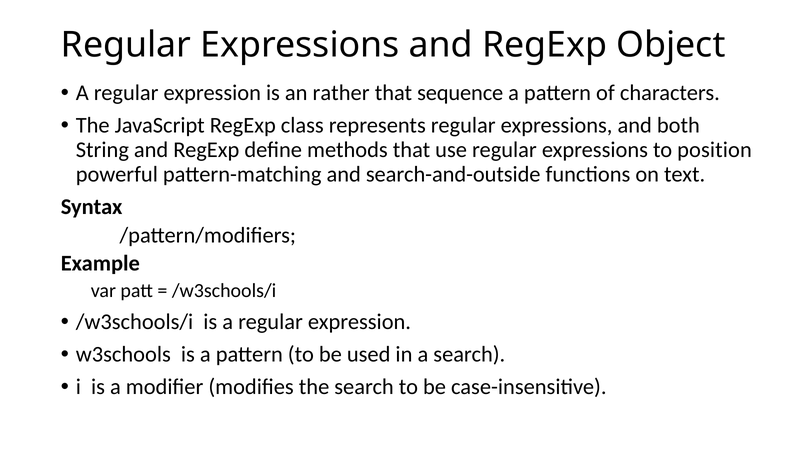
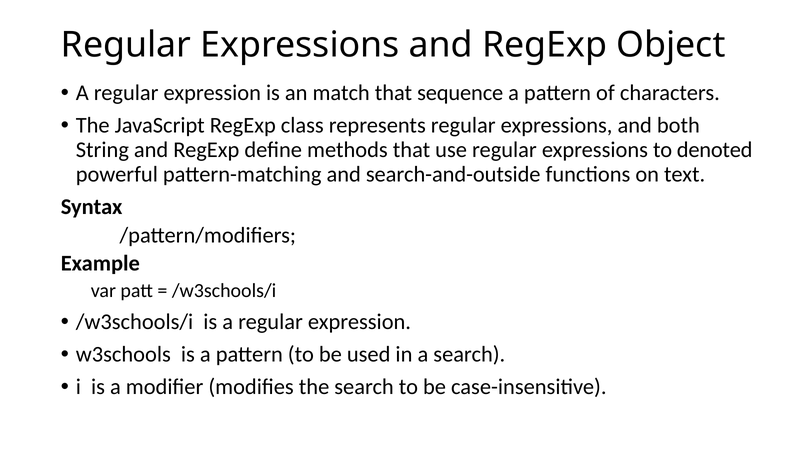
rather: rather -> match
position: position -> denoted
